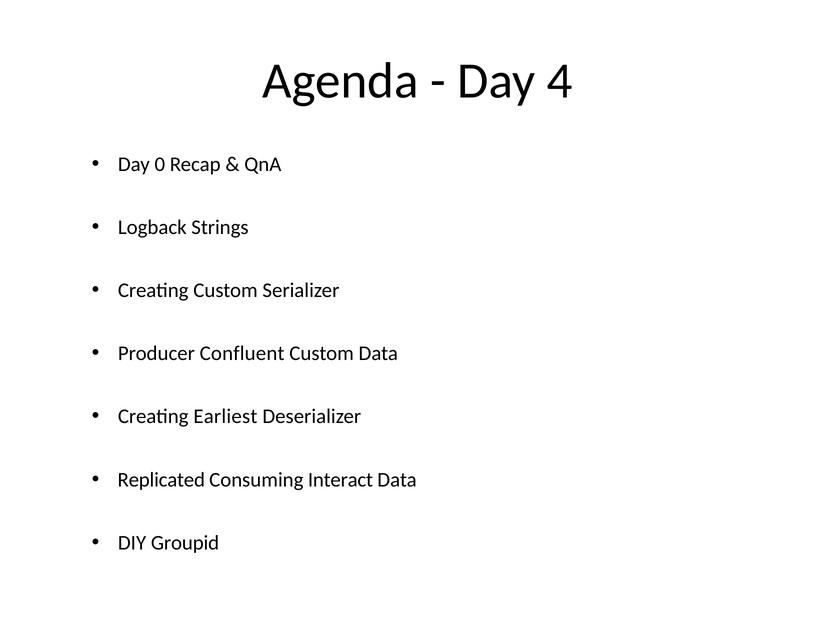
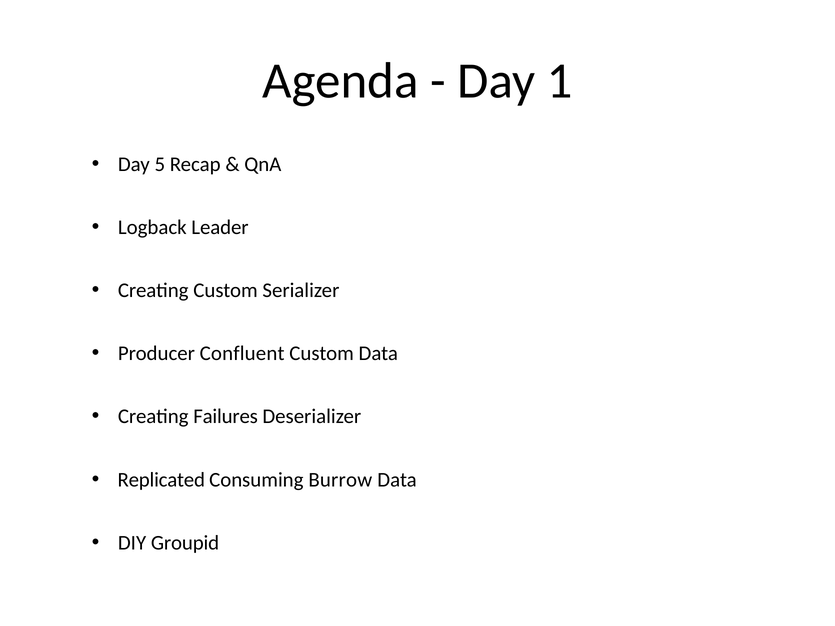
4: 4 -> 1
0: 0 -> 5
Strings: Strings -> Leader
Earliest: Earliest -> Failures
Interact: Interact -> Burrow
